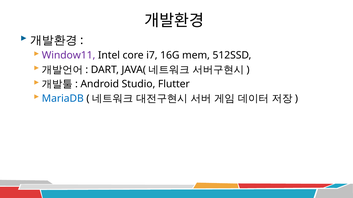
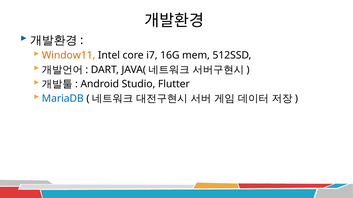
Window11 colour: purple -> orange
